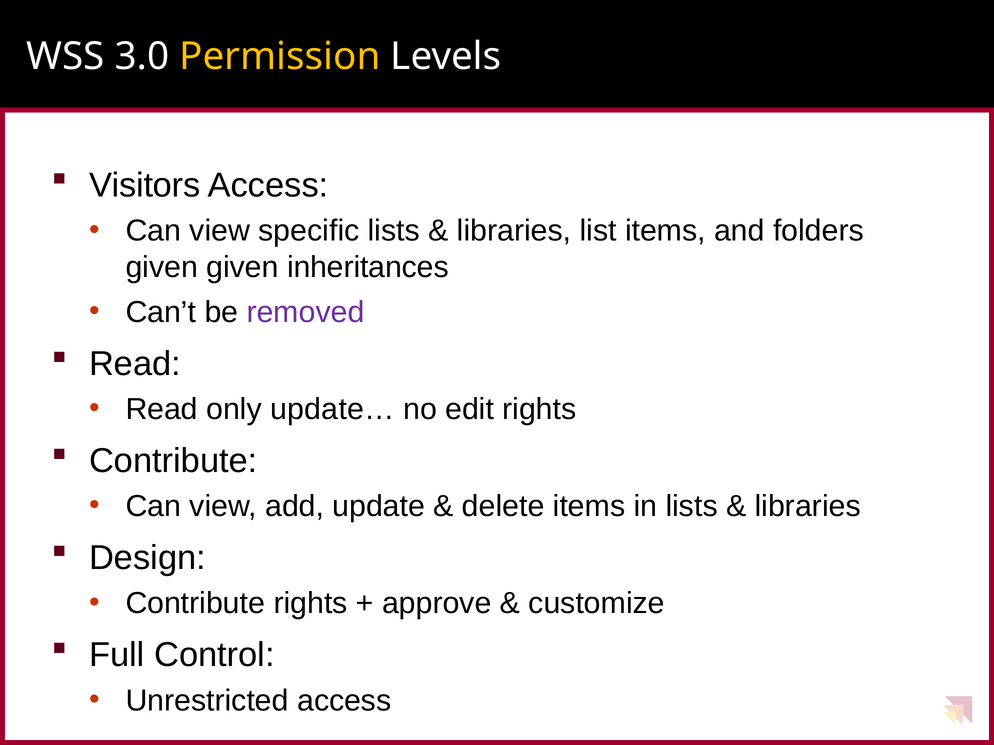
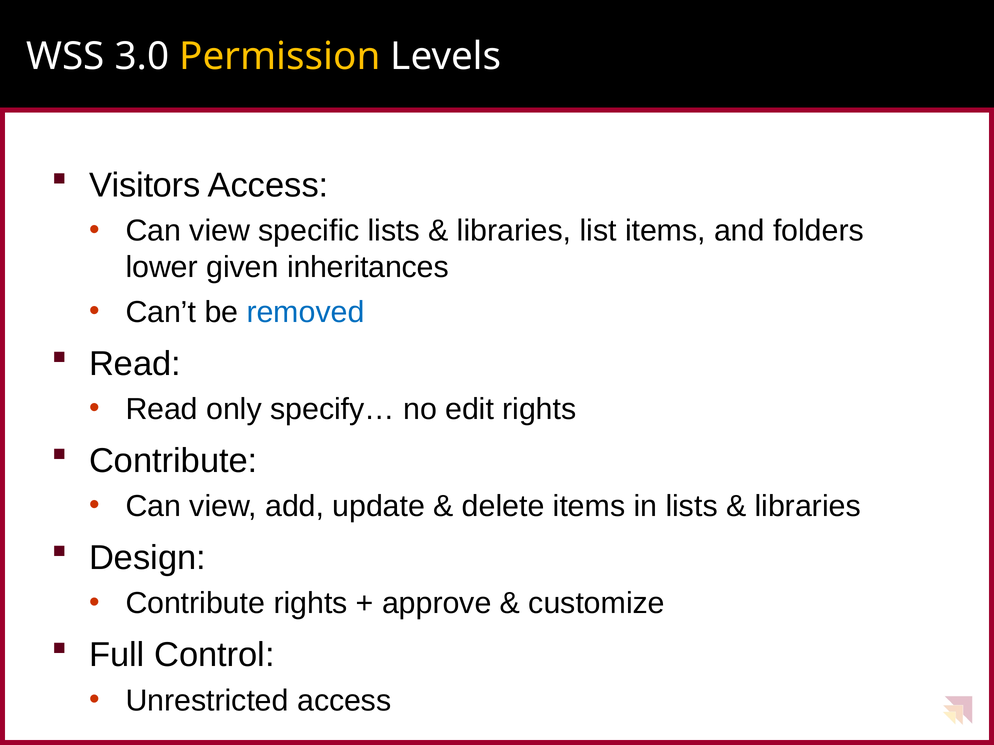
given at (162, 267): given -> lower
removed colour: purple -> blue
update…: update… -> specify…
